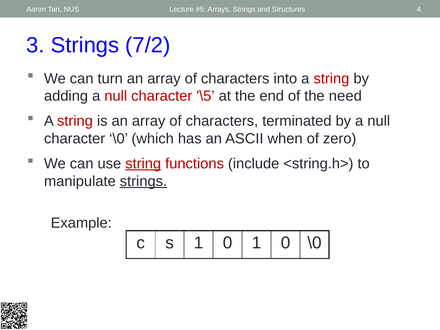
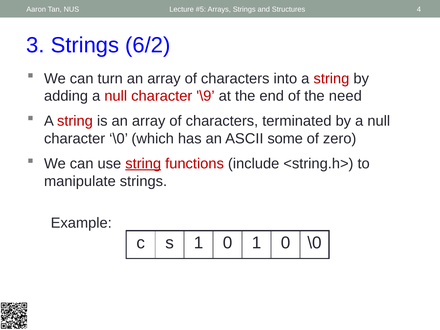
7/2: 7/2 -> 6/2
\5: \5 -> \9
when: when -> some
strings at (143, 181) underline: present -> none
